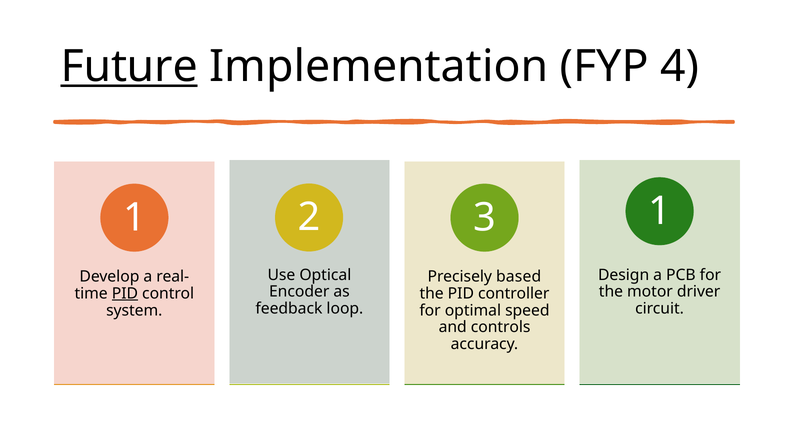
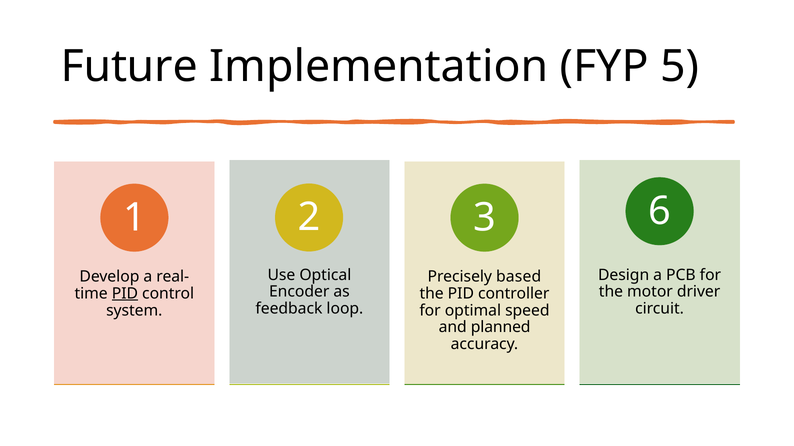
Future underline: present -> none
4: 4 -> 5
3 1: 1 -> 6
controls: controls -> planned
